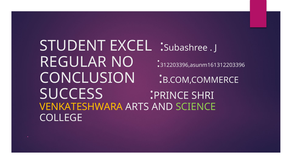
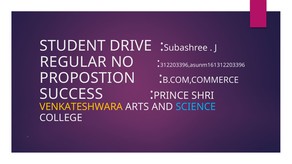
EXCEL: EXCEL -> DRIVE
CONCLUSION: CONCLUSION -> PROPOSTION
SCIENCE colour: light green -> light blue
